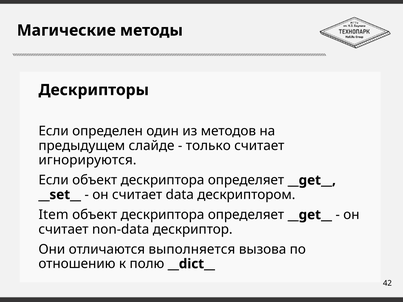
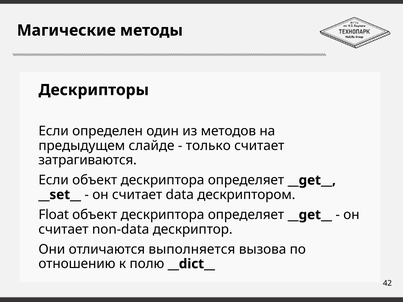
игнорируются: игнорируются -> затрагиваются
Item: Item -> Float
